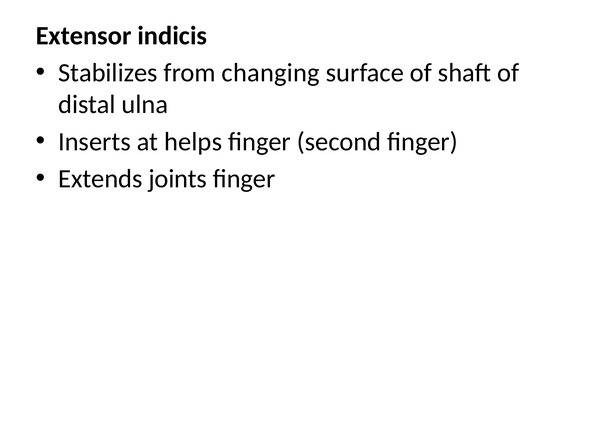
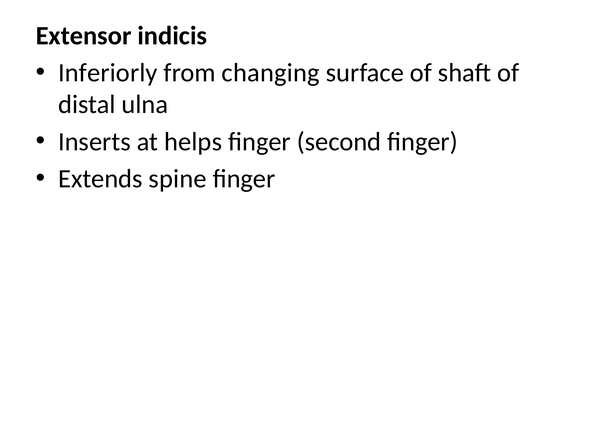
Stabilizes: Stabilizes -> Inferiorly
joints: joints -> spine
